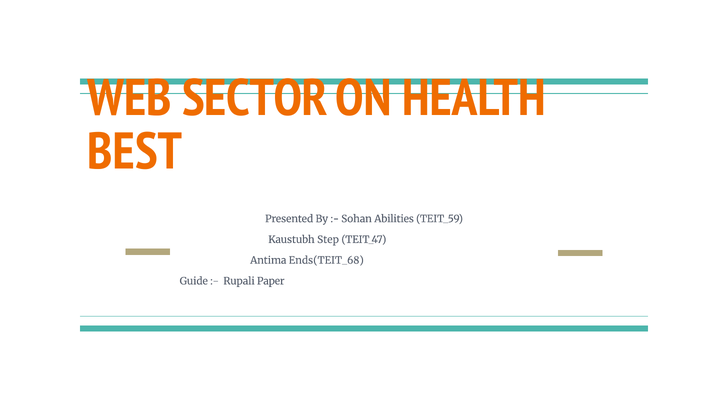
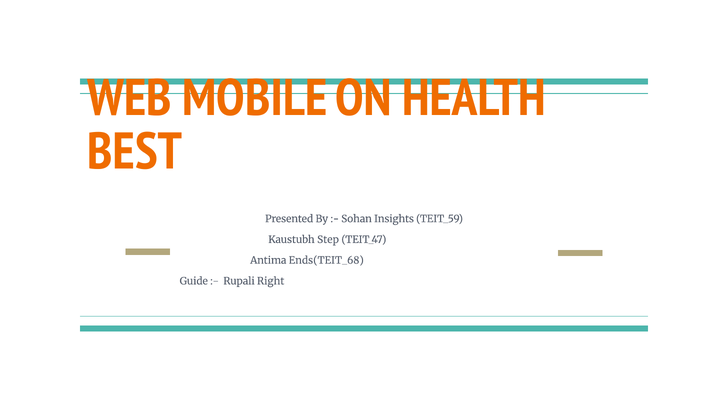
SECTOR: SECTOR -> MOBILE
Abilities: Abilities -> Insights
Paper: Paper -> Right
